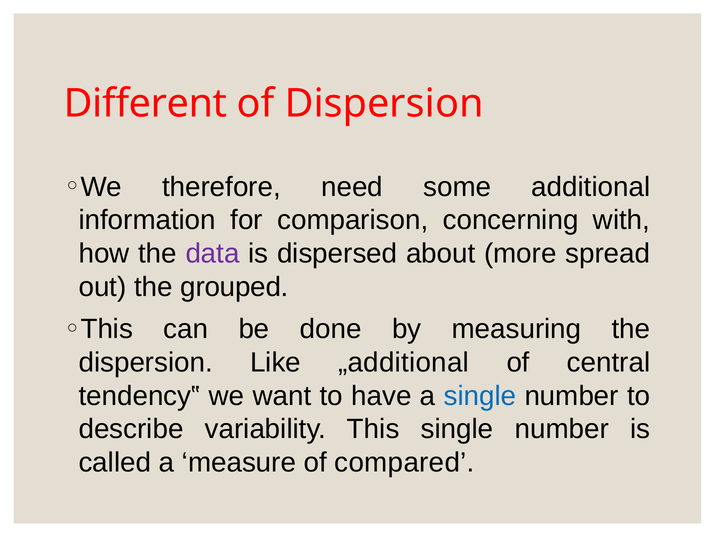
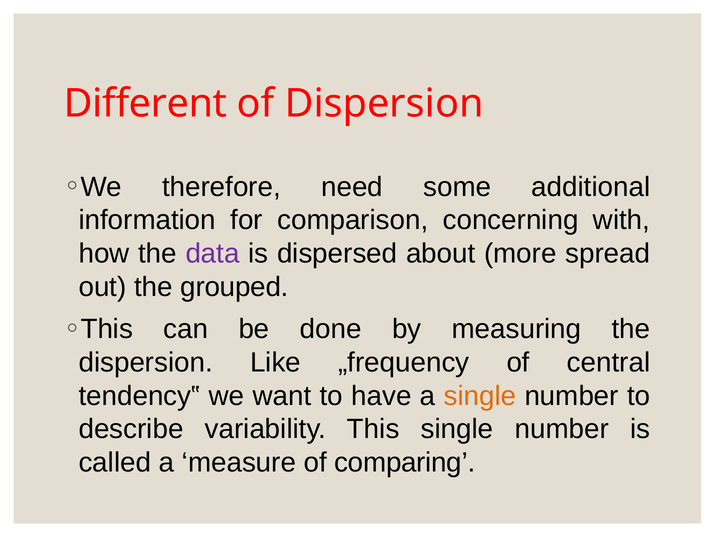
„additional: „additional -> „frequency
single at (480, 395) colour: blue -> orange
compared: compared -> comparing
